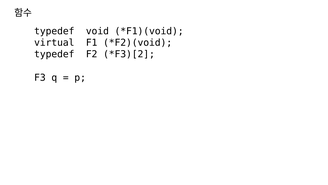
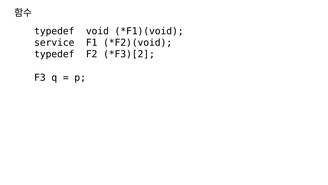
virtual: virtual -> service
